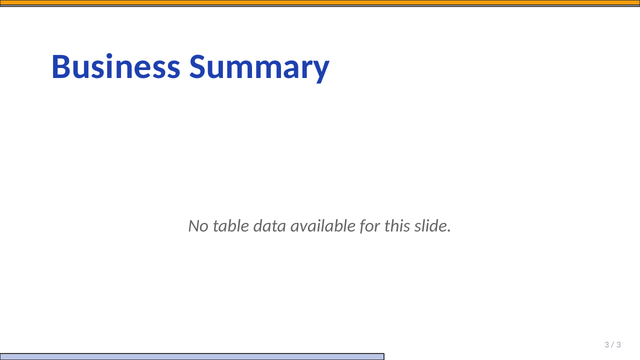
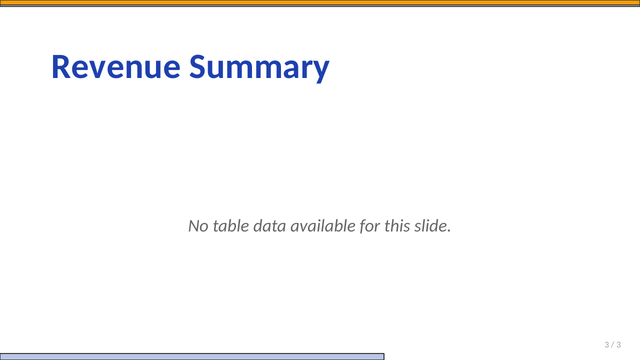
Business: Business -> Revenue
